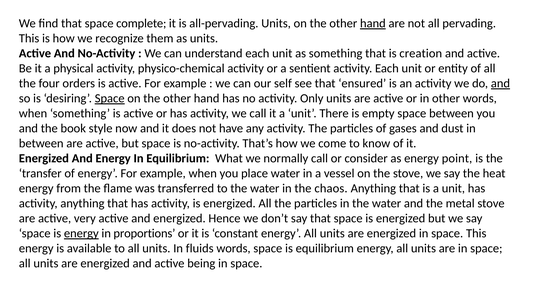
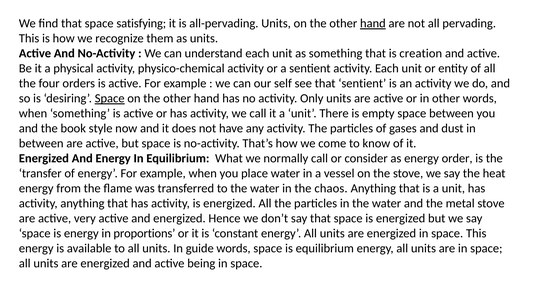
complete: complete -> satisfying
that ensured: ensured -> sentient
and at (500, 83) underline: present -> none
point: point -> order
energy at (81, 234) underline: present -> none
fluids: fluids -> guide
